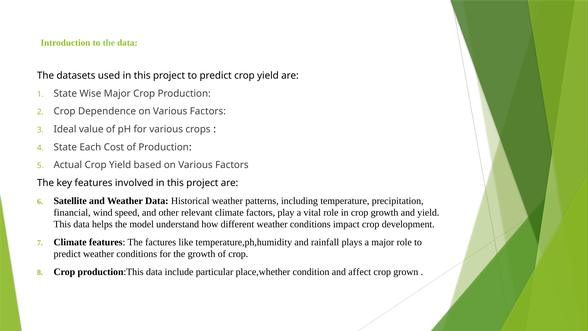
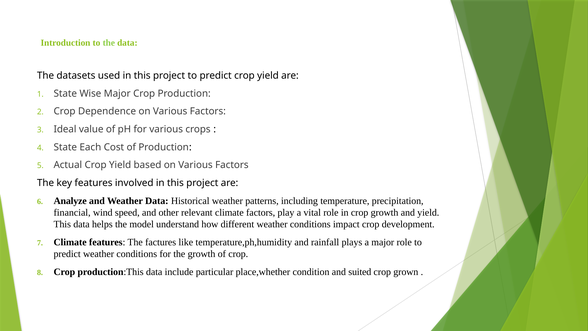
Satellite: Satellite -> Analyze
affect: affect -> suited
